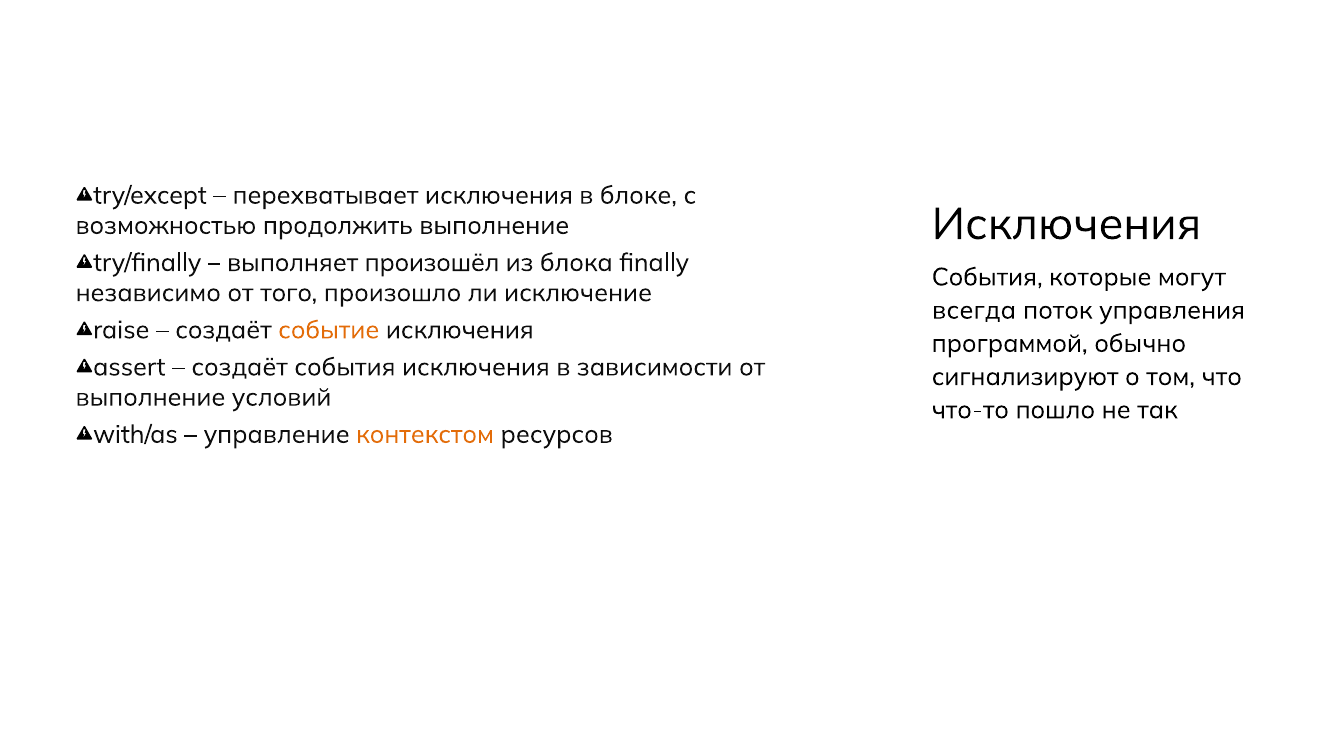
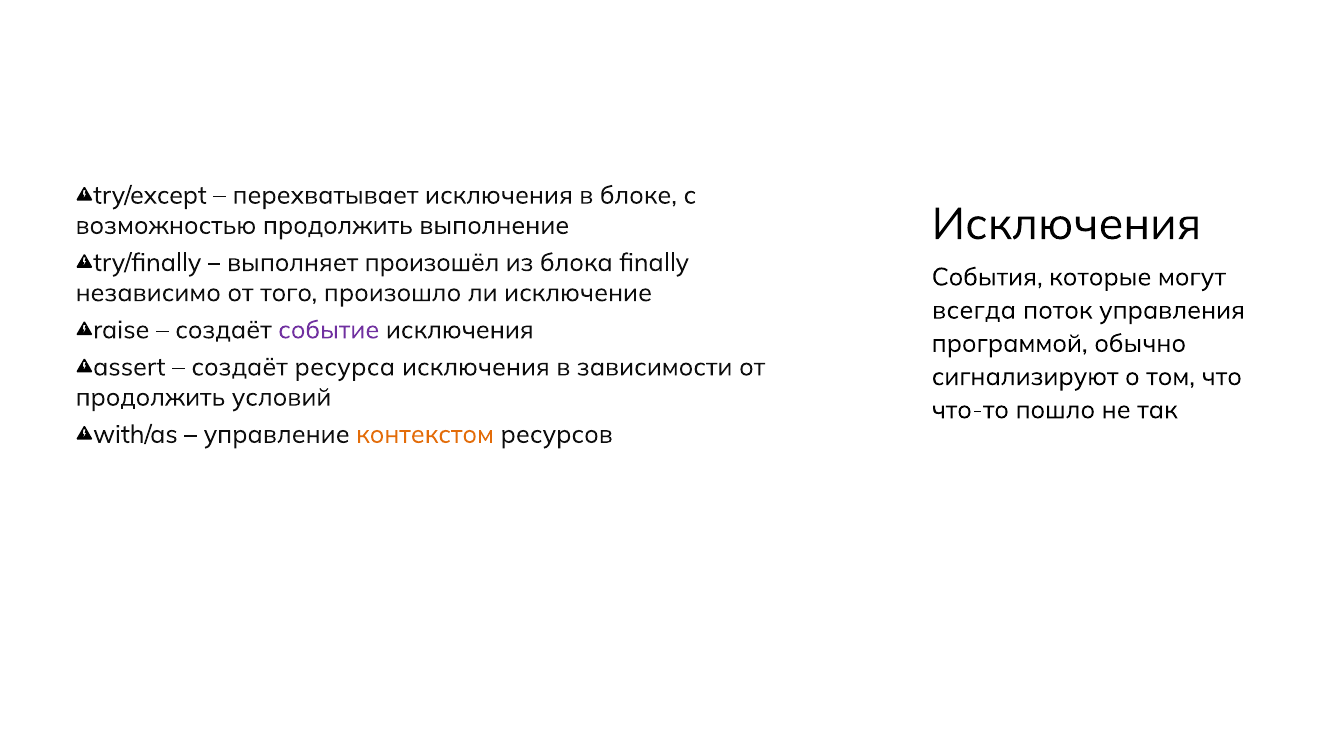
событие colour: orange -> purple
создаёт события: события -> ресурса
выполнение at (150, 398): выполнение -> продолжить
